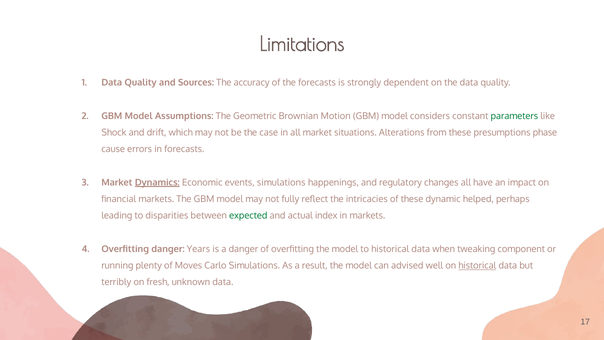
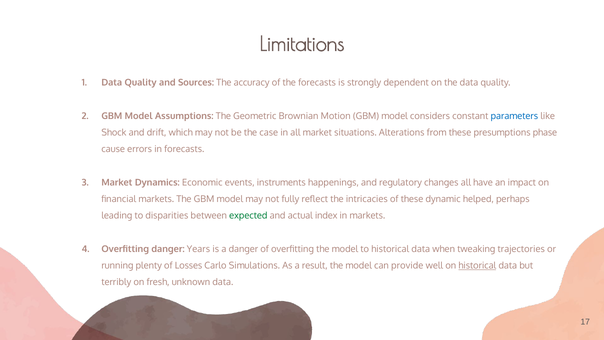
parameters colour: green -> blue
Dynamics underline: present -> none
events simulations: simulations -> instruments
component: component -> trajectories
Moves: Moves -> Losses
advised: advised -> provide
